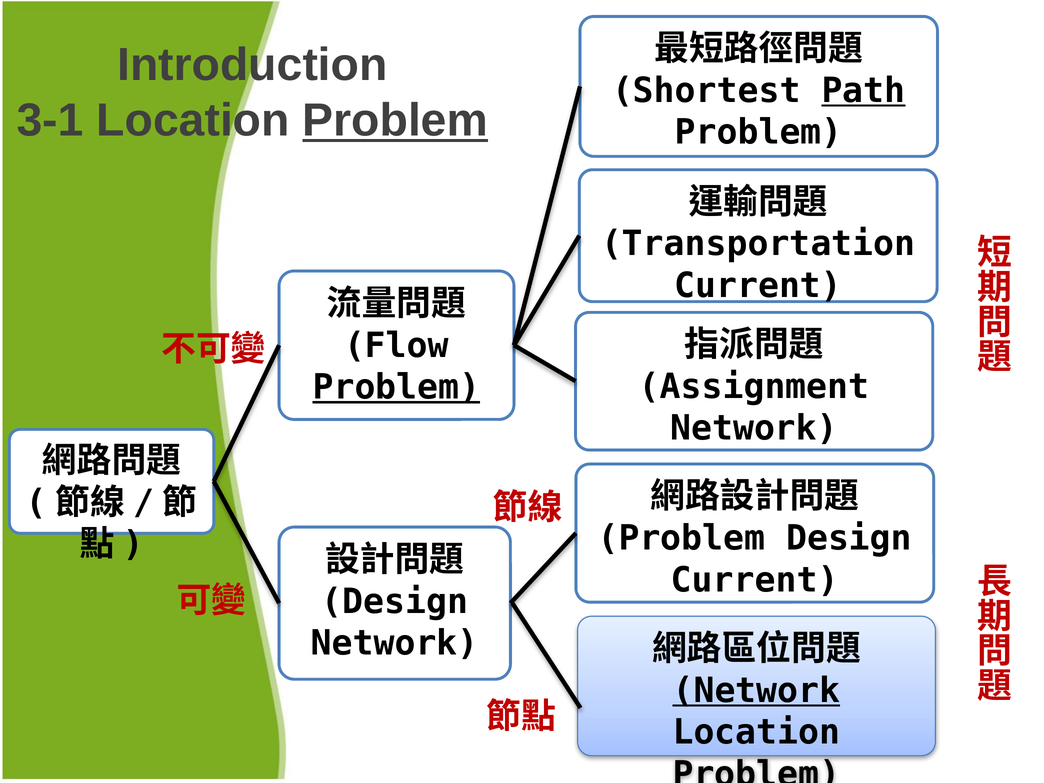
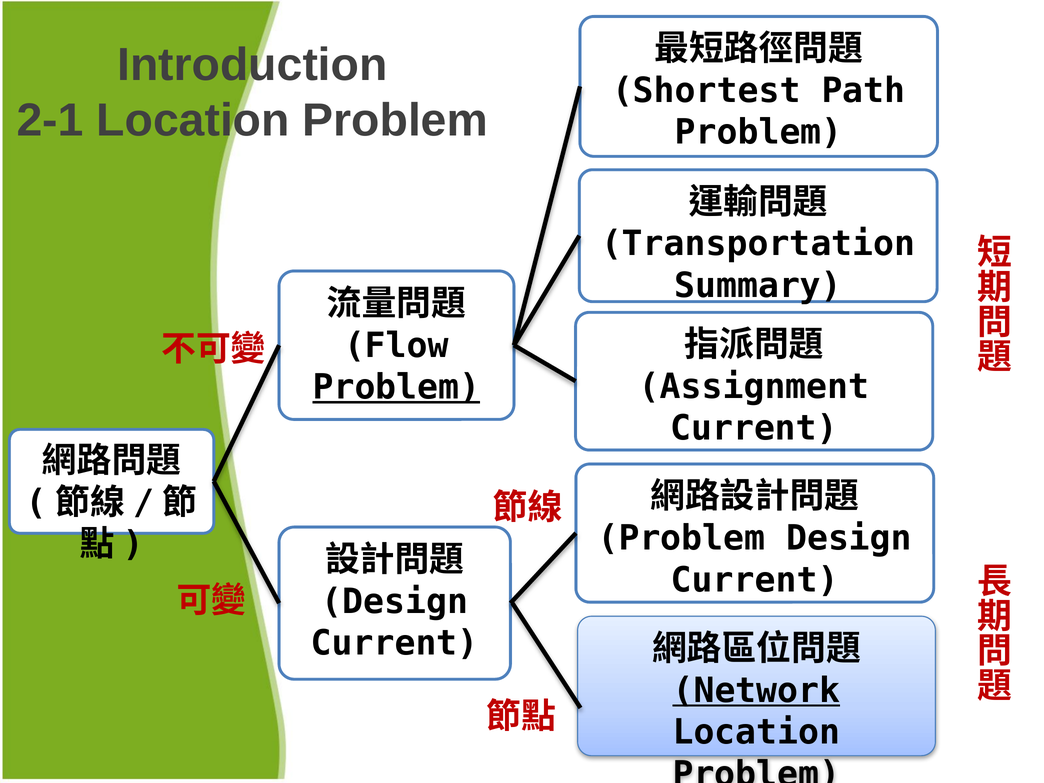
Path underline: present -> none
3-1: 3-1 -> 2-1
Problem at (395, 120) underline: present -> none
Current at (758, 286): Current -> Summary
Network at (754, 428): Network -> Current
Network at (395, 643): Network -> Current
